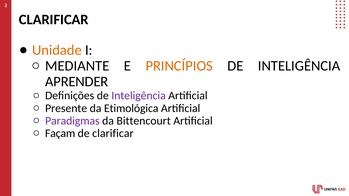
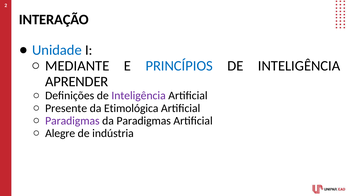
CLARIFICAR at (54, 20): CLARIFICAR -> INTERAÇÃO
Unidade colour: orange -> blue
PRINCÍPIOS colour: orange -> blue
da Bittencourt: Bittencourt -> Paradigmas
Façam: Façam -> Alegre
de clarificar: clarificar -> indústria
